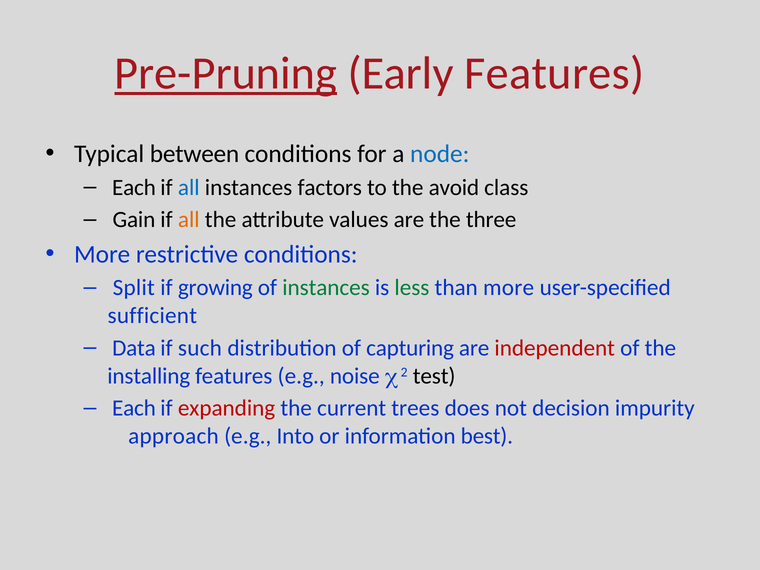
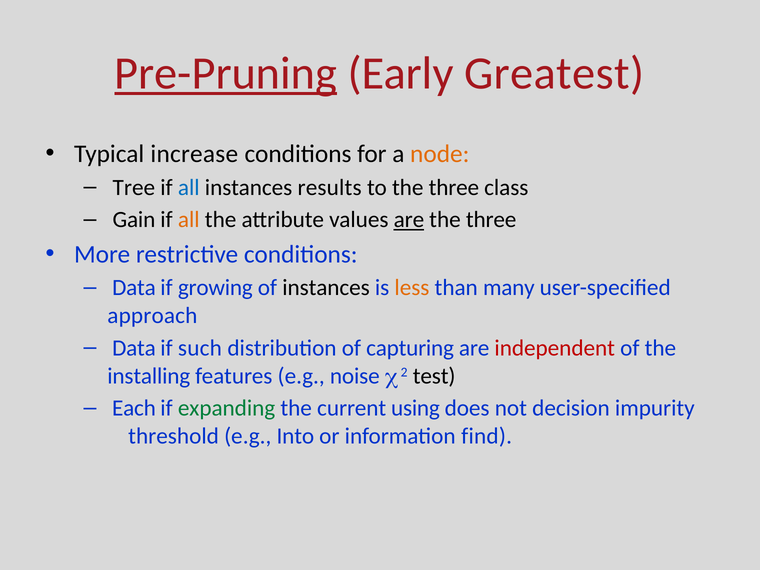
Early Features: Features -> Greatest
between: between -> increase
node colour: blue -> orange
Each at (134, 187): Each -> Tree
factors: factors -> results
to the avoid: avoid -> three
are at (409, 220) underline: none -> present
Split at (134, 288): Split -> Data
instances at (326, 288) colour: green -> black
less colour: green -> orange
than more: more -> many
sufficient: sufficient -> approach
expanding colour: red -> green
trees: trees -> using
approach: approach -> threshold
best: best -> find
